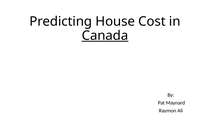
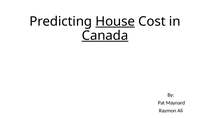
House underline: none -> present
